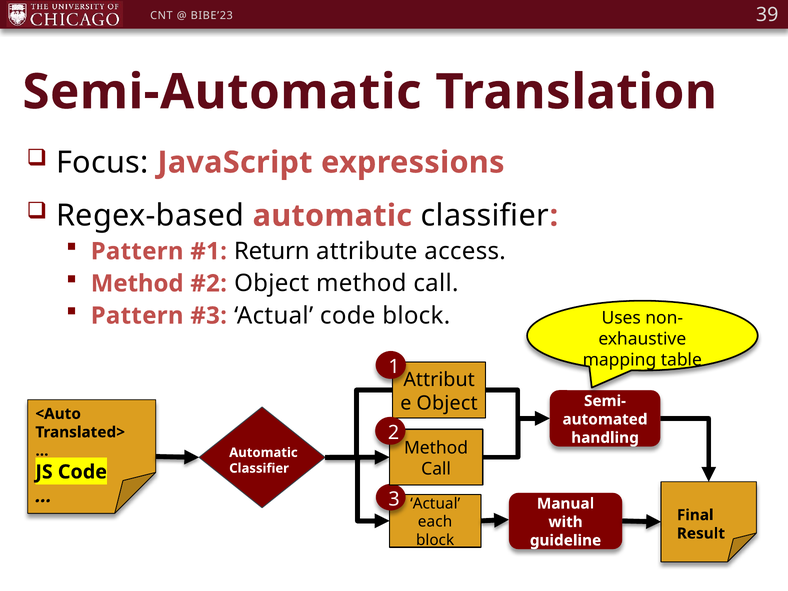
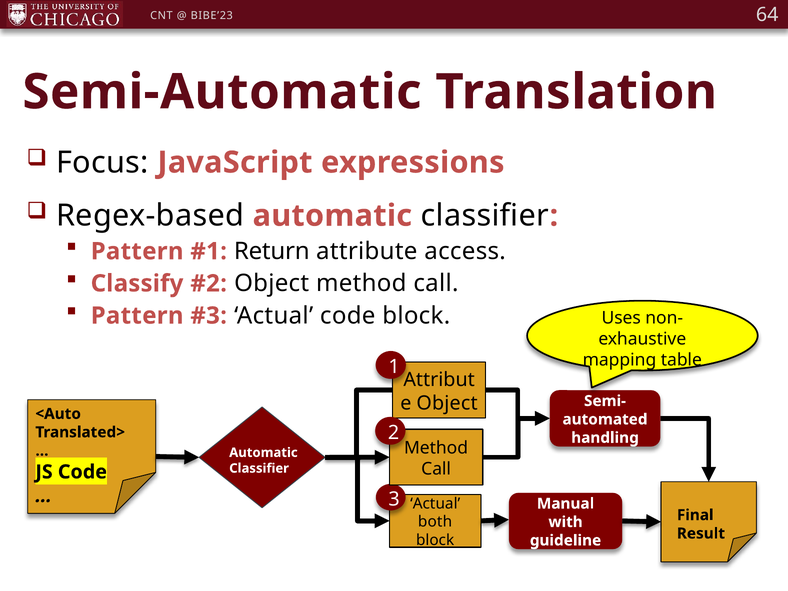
39: 39 -> 64
Method at (137, 284): Method -> Classify
each: each -> both
